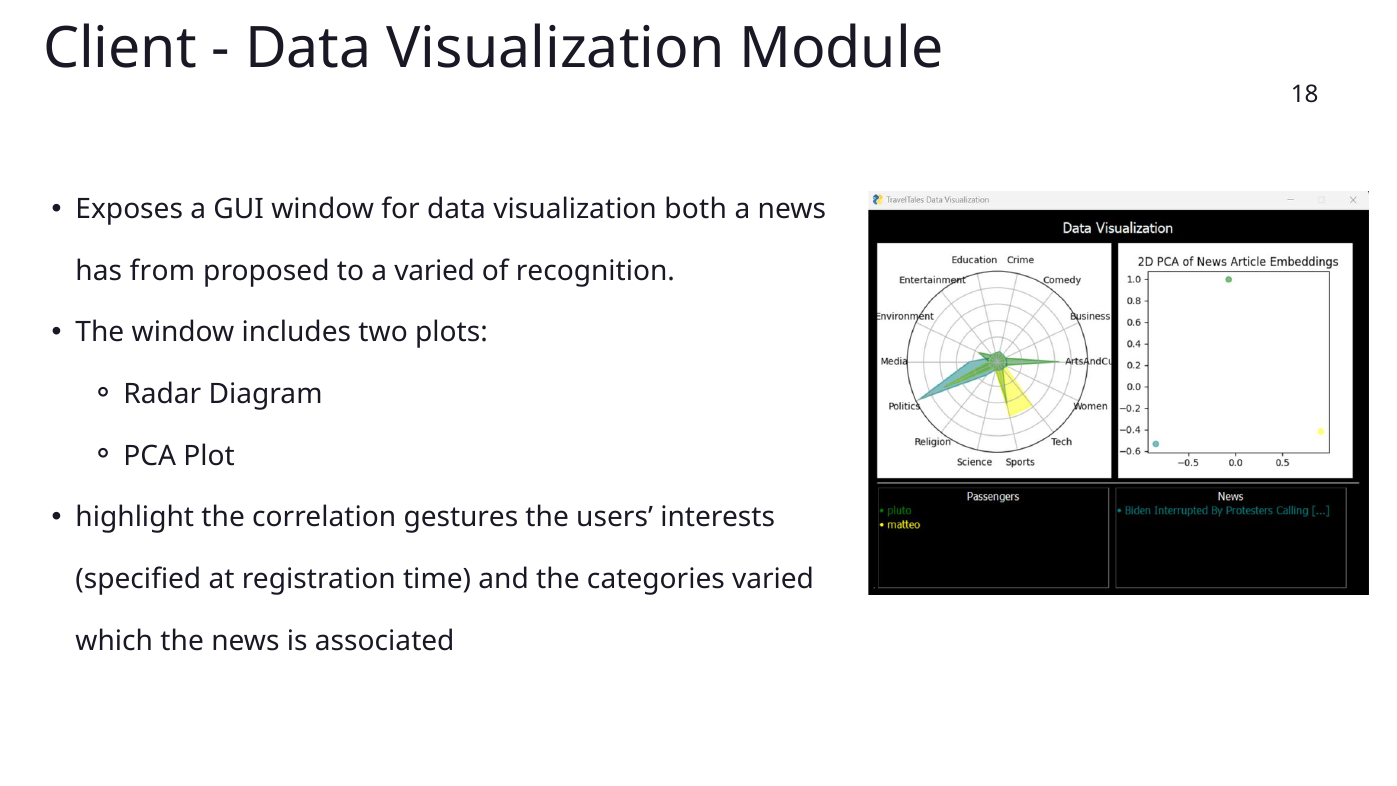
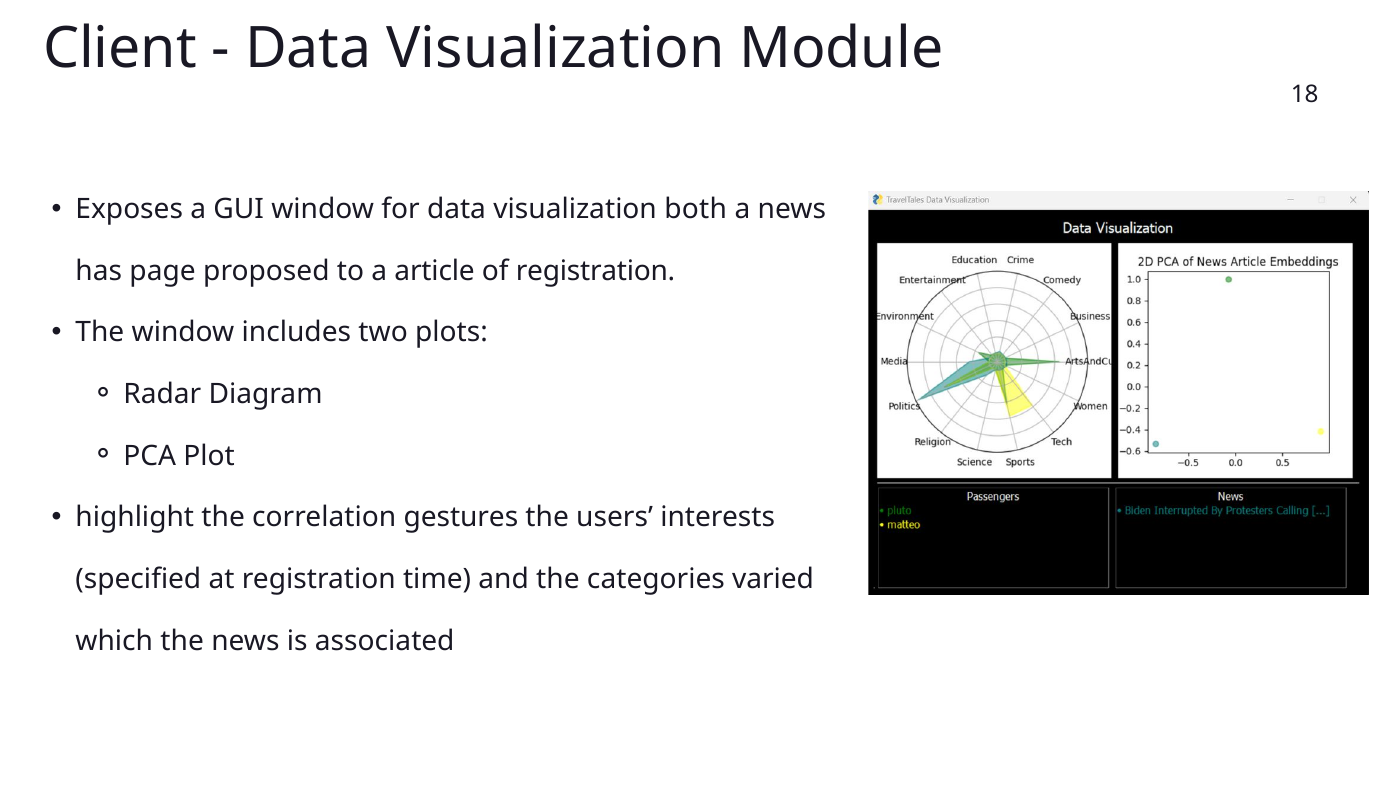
from: from -> page
a varied: varied -> article
of recognition: recognition -> registration
